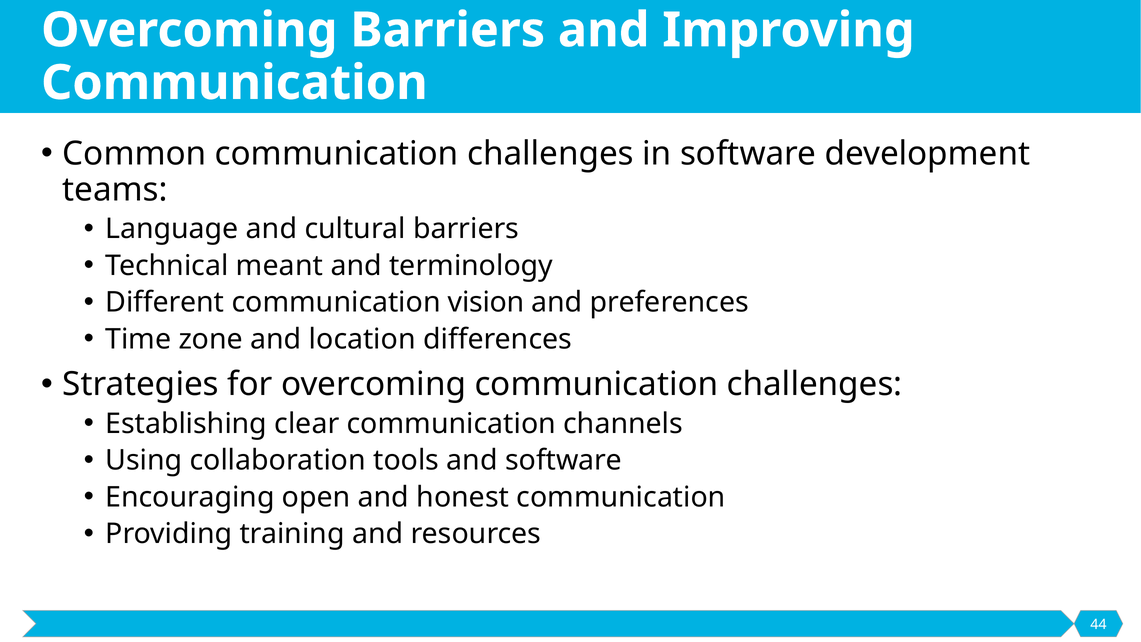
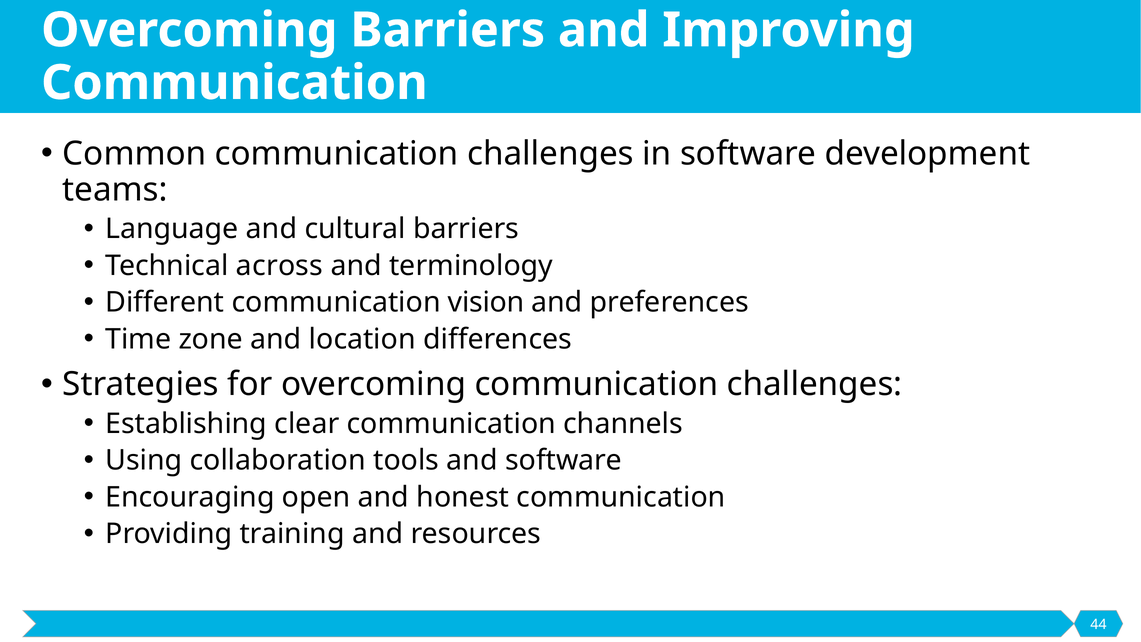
meant: meant -> across
